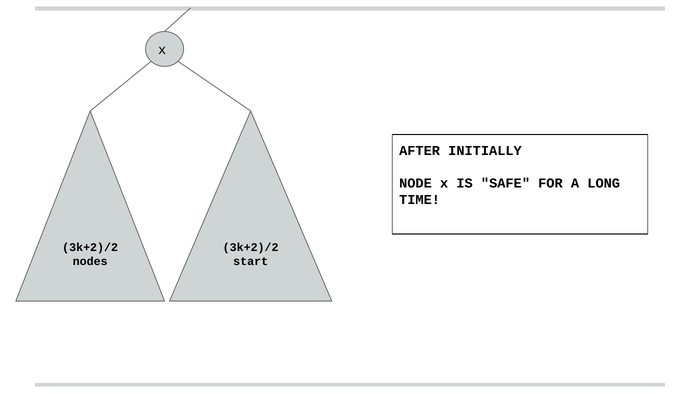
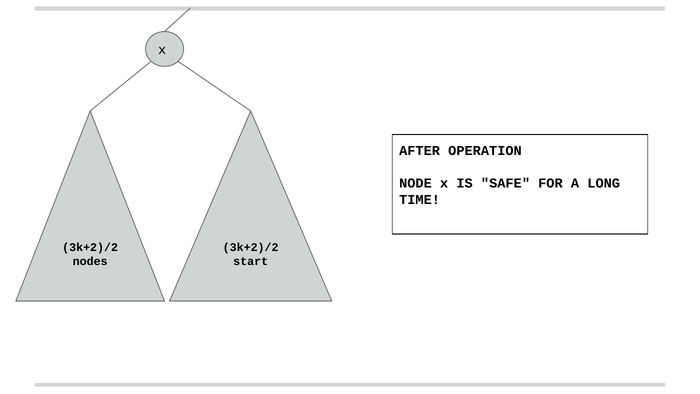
INITIALLY: INITIALLY -> OPERATION
